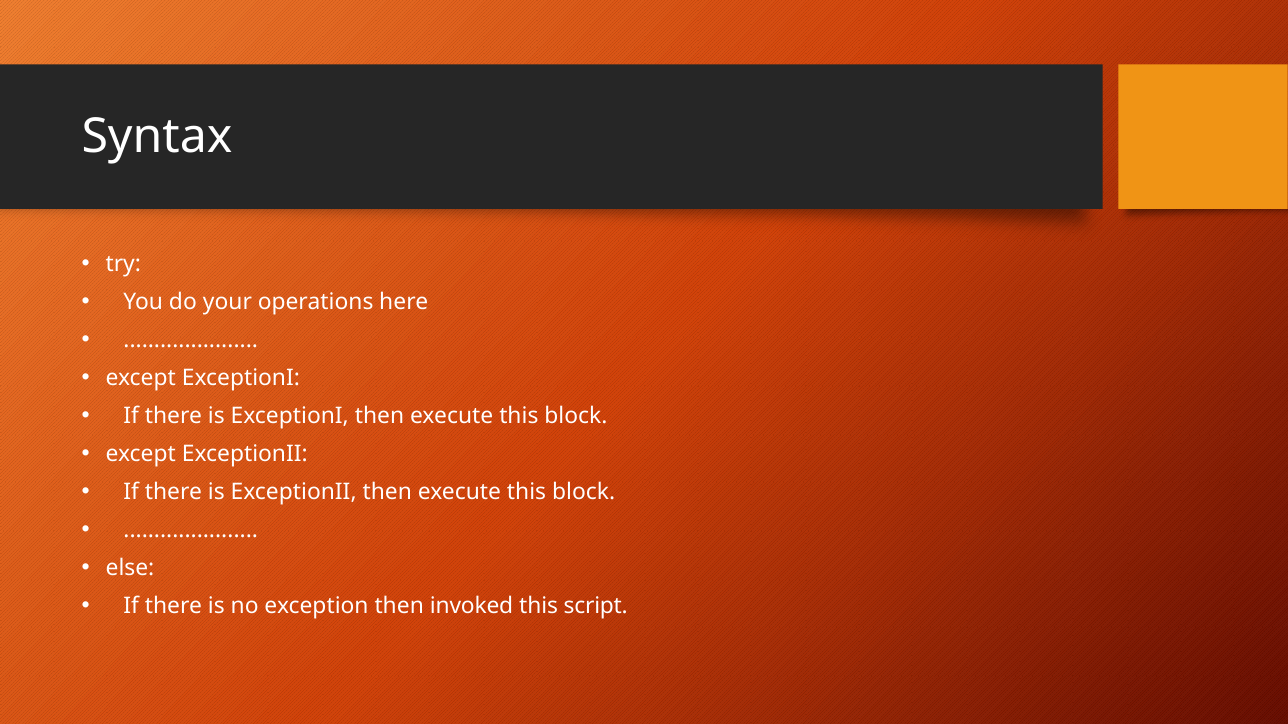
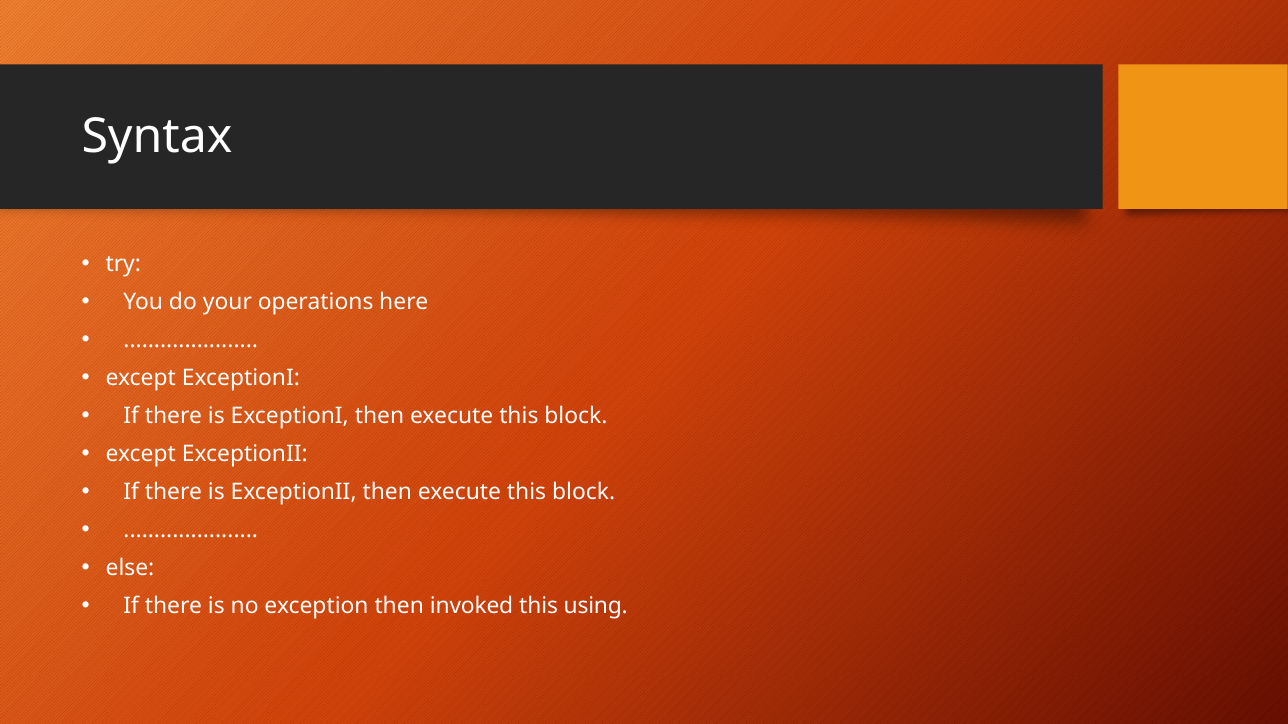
script: script -> using
